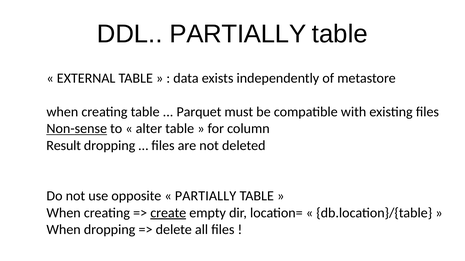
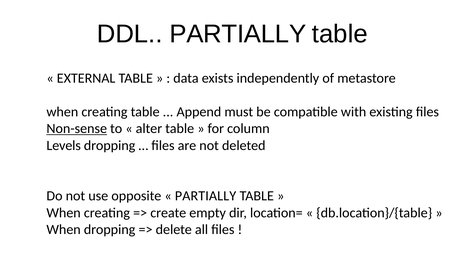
Parquet: Parquet -> Append
Result: Result -> Levels
create underline: present -> none
